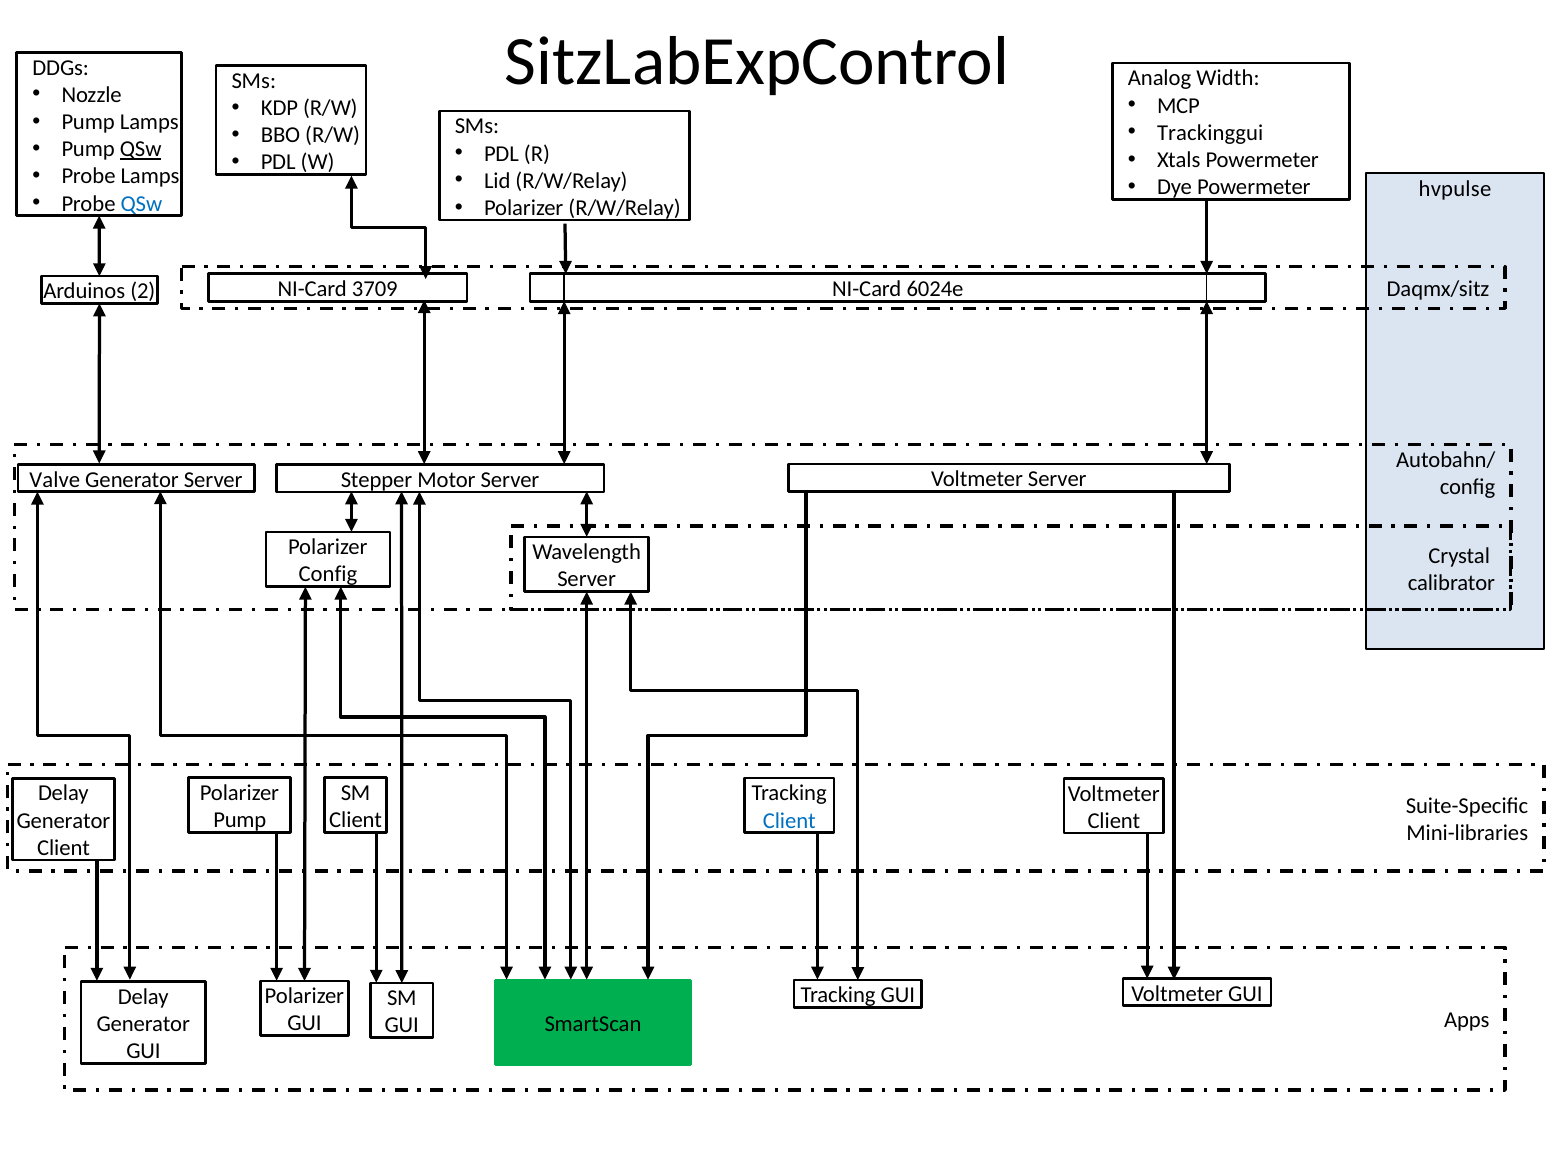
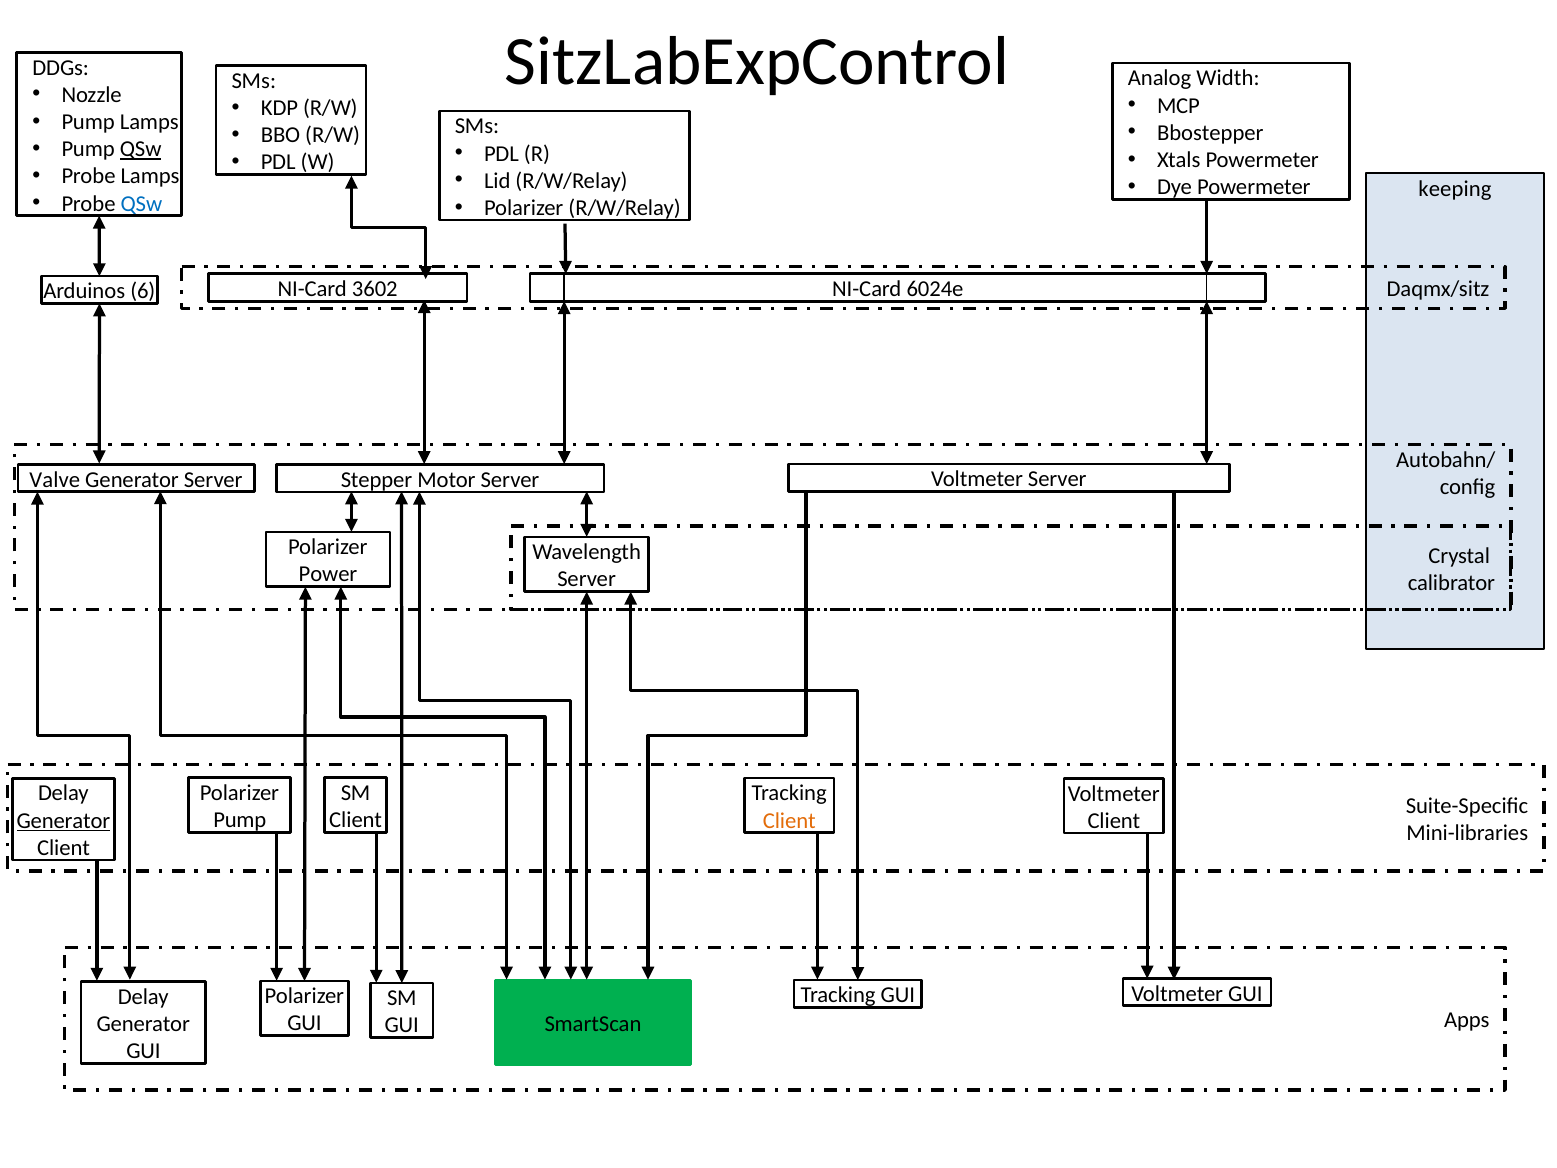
Trackinggui: Trackinggui -> Bbostepper
hvpulse: hvpulse -> keeping
3709: 3709 -> 3602
2: 2 -> 6
Config at (328, 574): Config -> Power
Generator at (63, 820) underline: none -> present
Client at (789, 820) colour: blue -> orange
